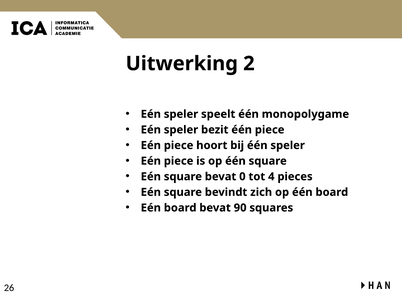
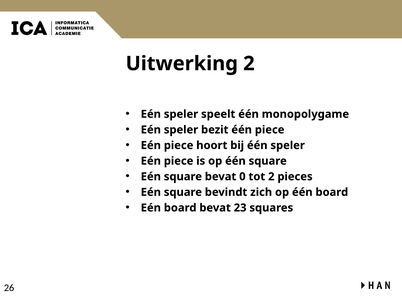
tot 4: 4 -> 2
90: 90 -> 23
